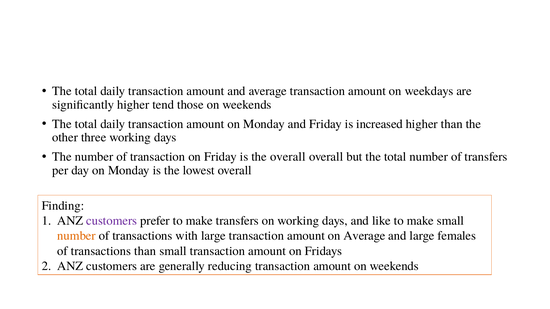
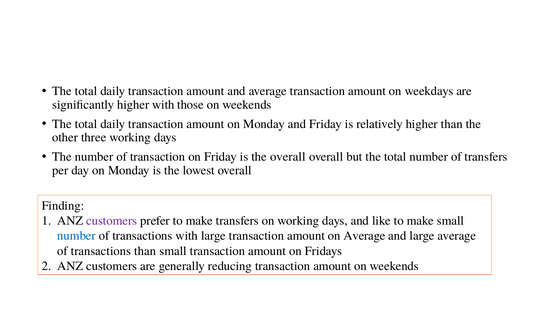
higher tend: tend -> with
increased: increased -> relatively
number at (77, 236) colour: orange -> blue
large females: females -> average
